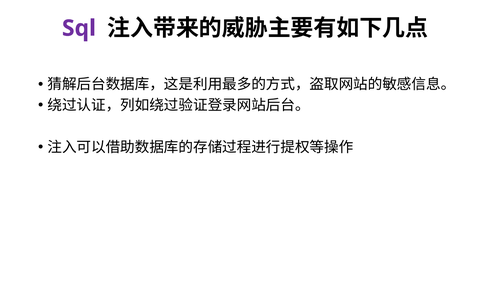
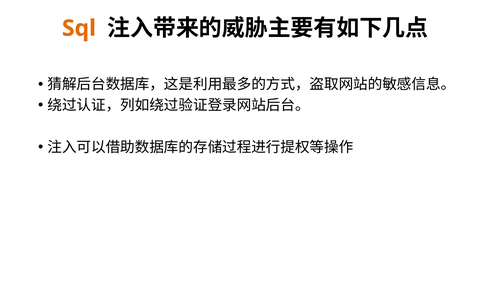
Sql colour: purple -> orange
